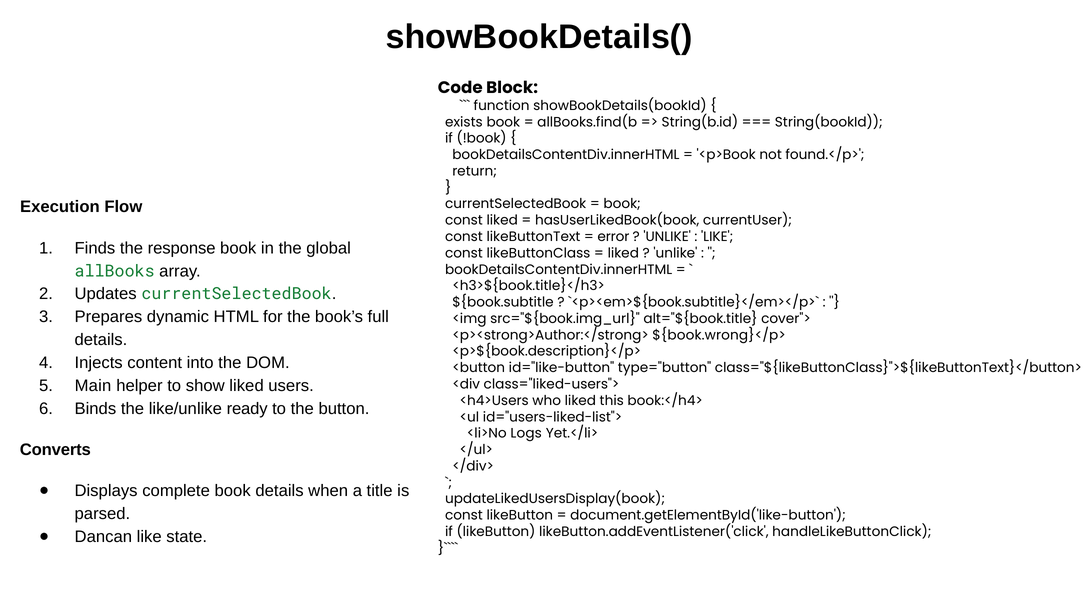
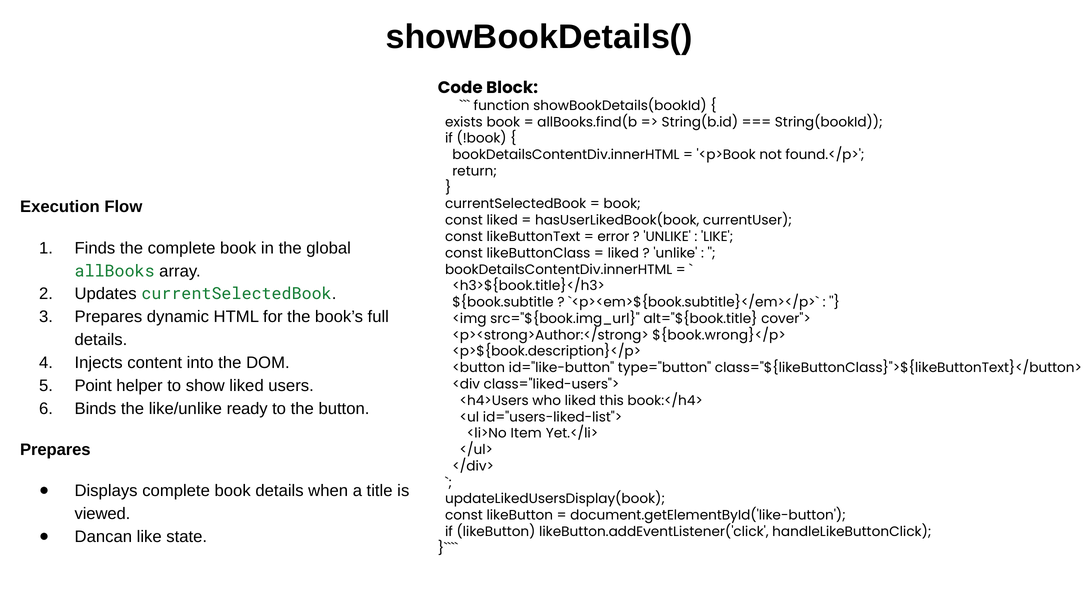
the response: response -> complete
Main: Main -> Point
Logs: Logs -> Item
Converts at (55, 450): Converts -> Prepares
parsed: parsed -> viewed
